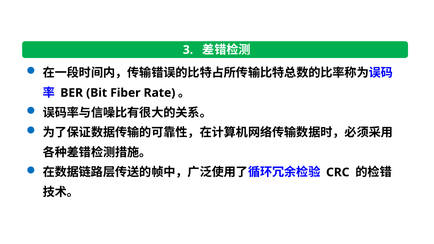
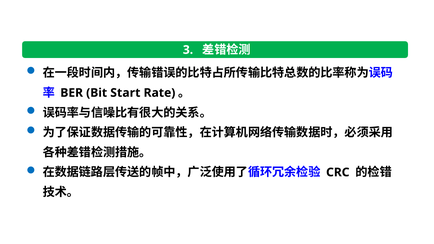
Fiber: Fiber -> Start
